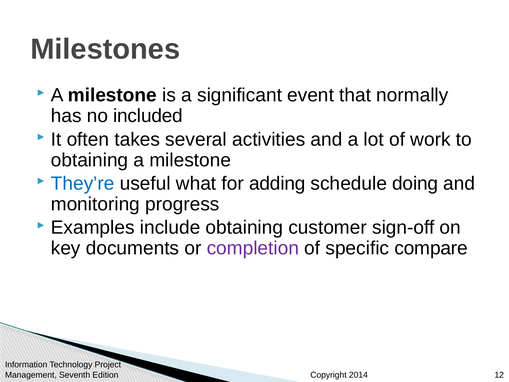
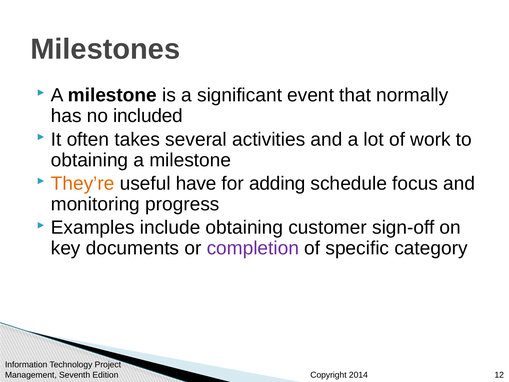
They’re colour: blue -> orange
what: what -> have
doing: doing -> focus
compare: compare -> category
